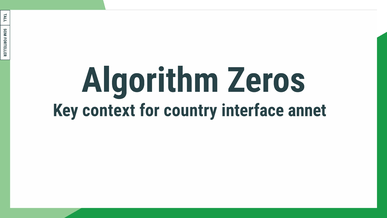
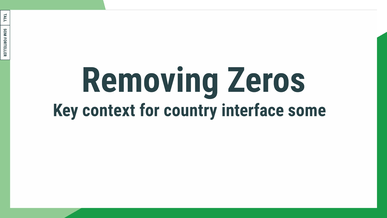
Algorithm: Algorithm -> Removing
annet: annet -> some
